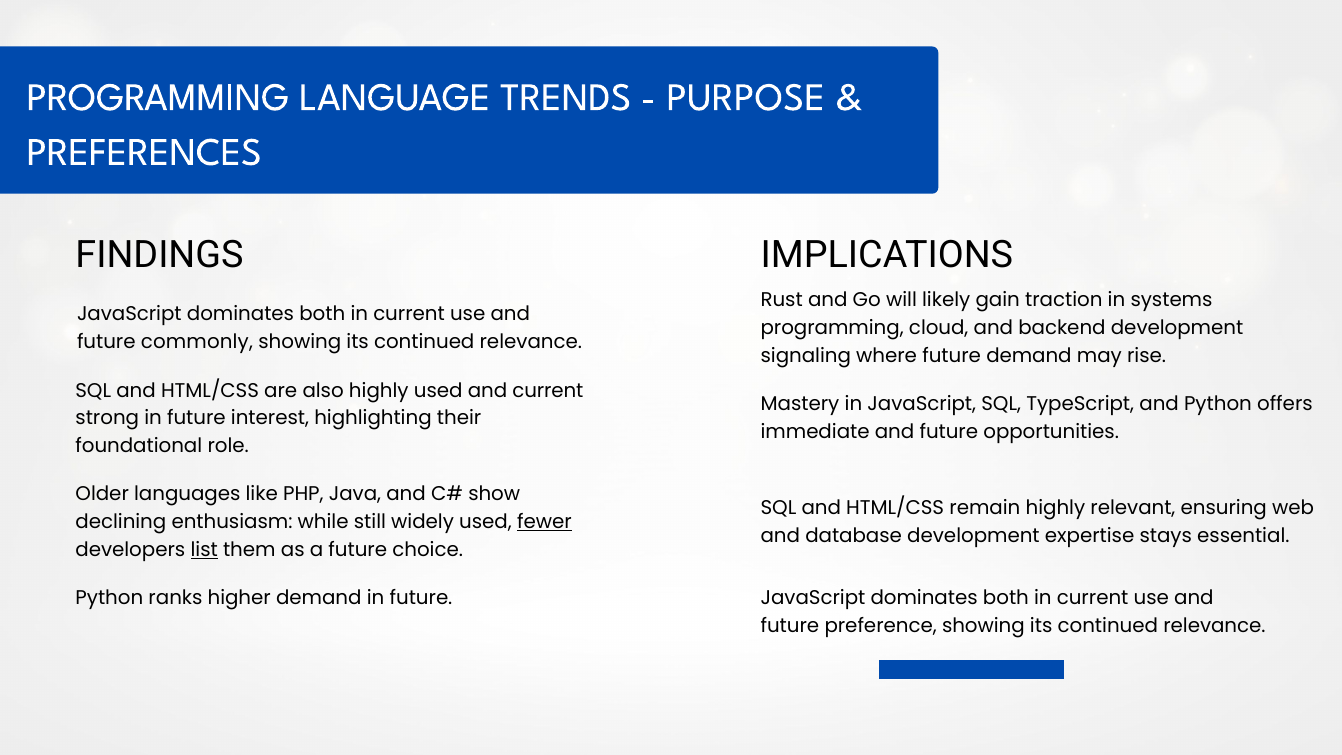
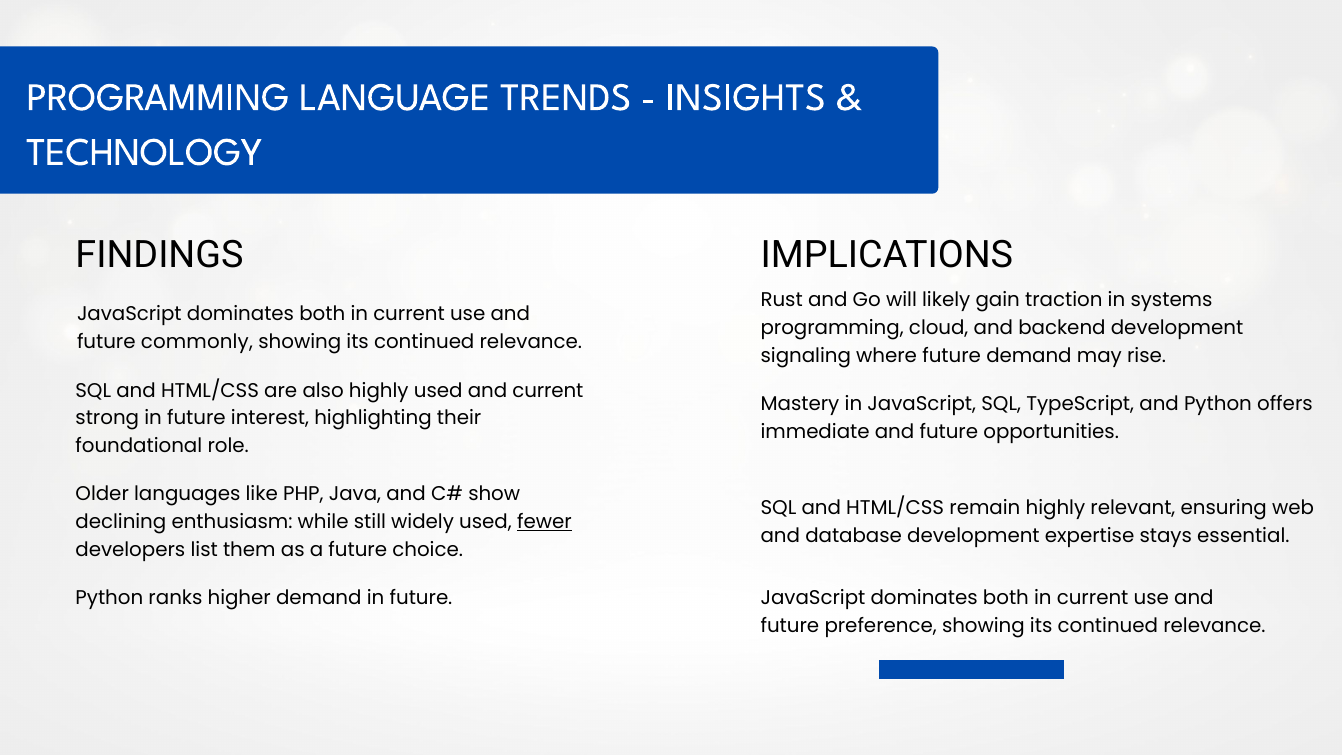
PURPOSE: PURPOSE -> INSIGHTS
PREFERENCES: PREFERENCES -> TECHNOLOGY
list underline: present -> none
